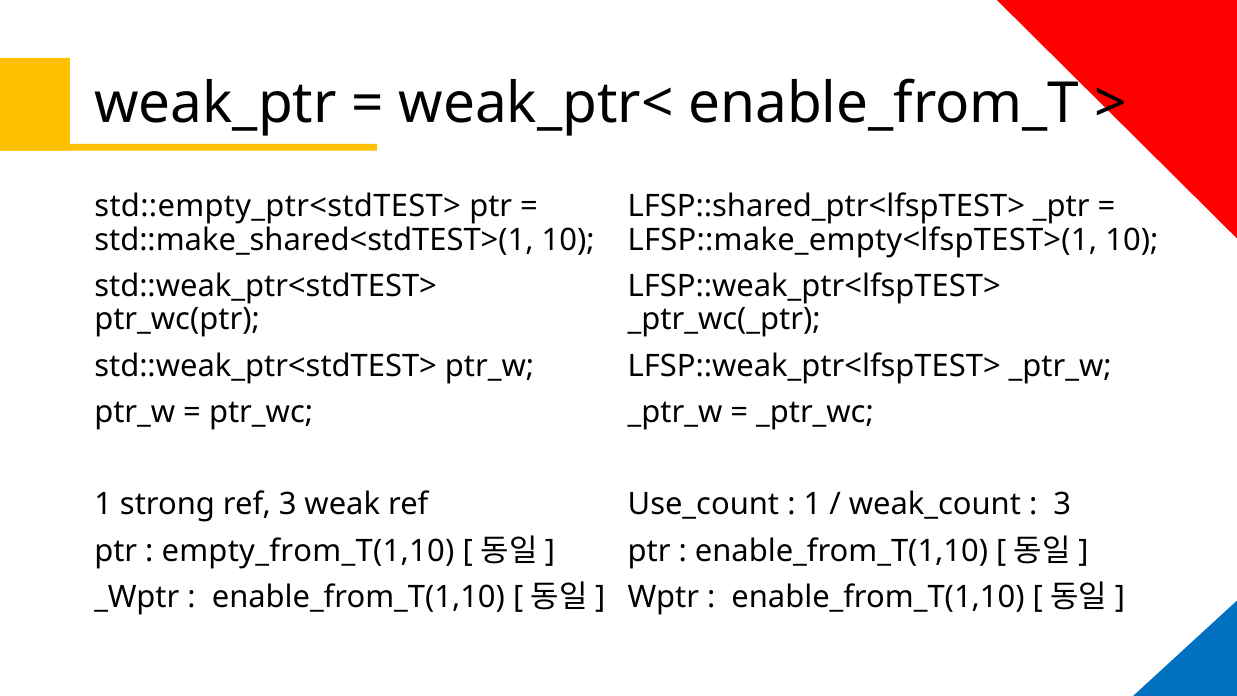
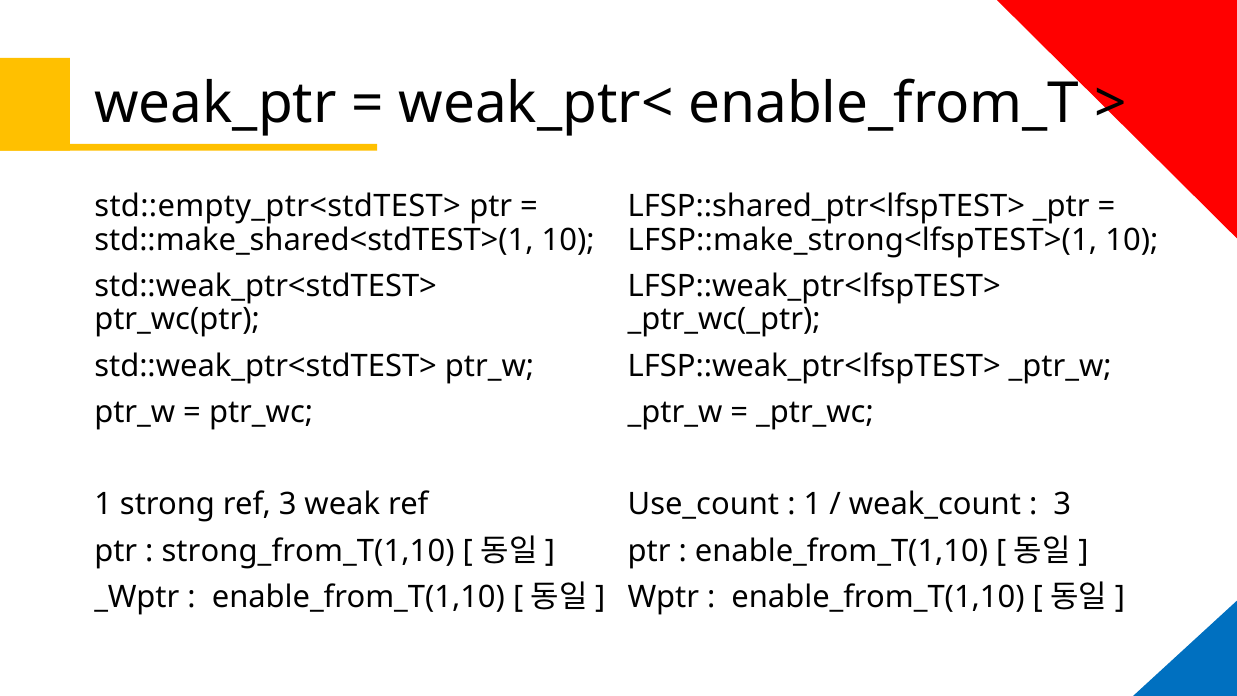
LFSP::make_empty<lfspTEST>(1: LFSP::make_empty<lfspTEST>(1 -> LFSP::make_strong<lfspTEST>(1
empty_from_T(1,10: empty_from_T(1,10 -> strong_from_T(1,10
